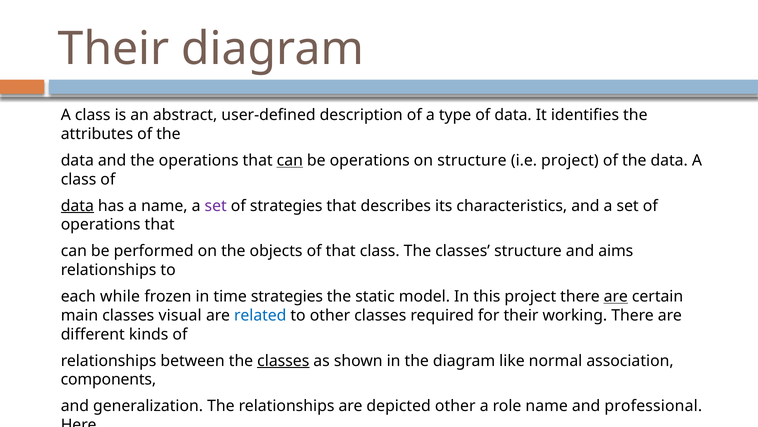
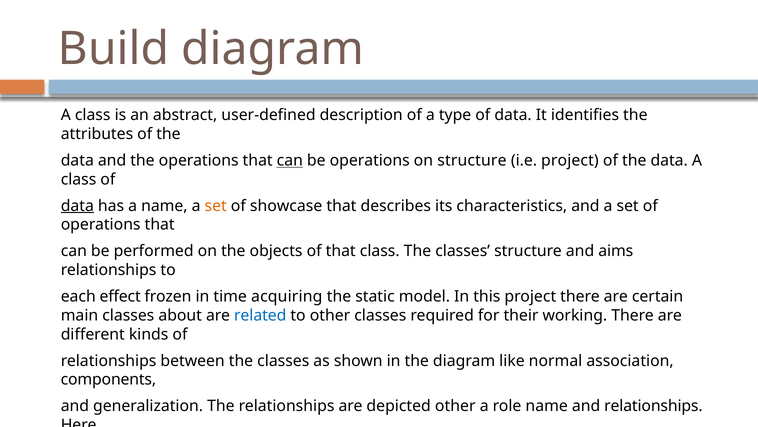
Their at (114, 49): Their -> Build
set at (216, 206) colour: purple -> orange
of strategies: strategies -> showcase
while: while -> effect
time strategies: strategies -> acquiring
are at (616, 296) underline: present -> none
classes visual: visual -> about
classes at (283, 360) underline: present -> none
and professional: professional -> relationships
